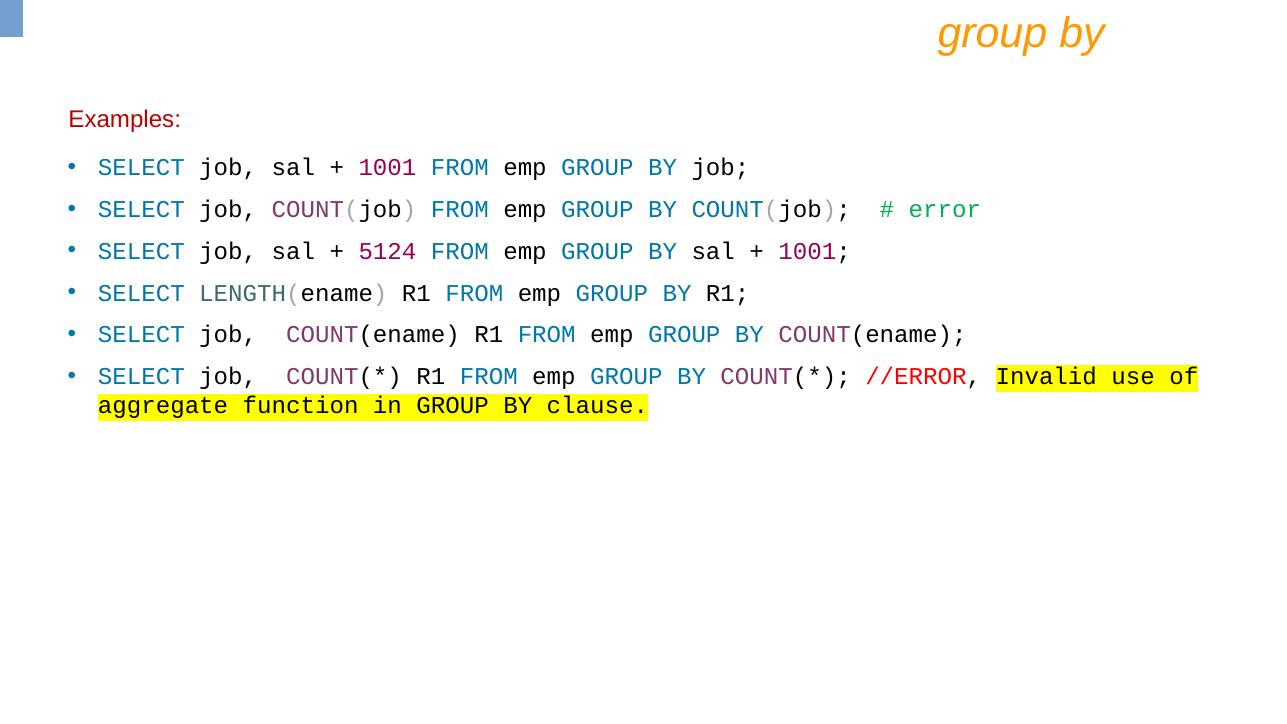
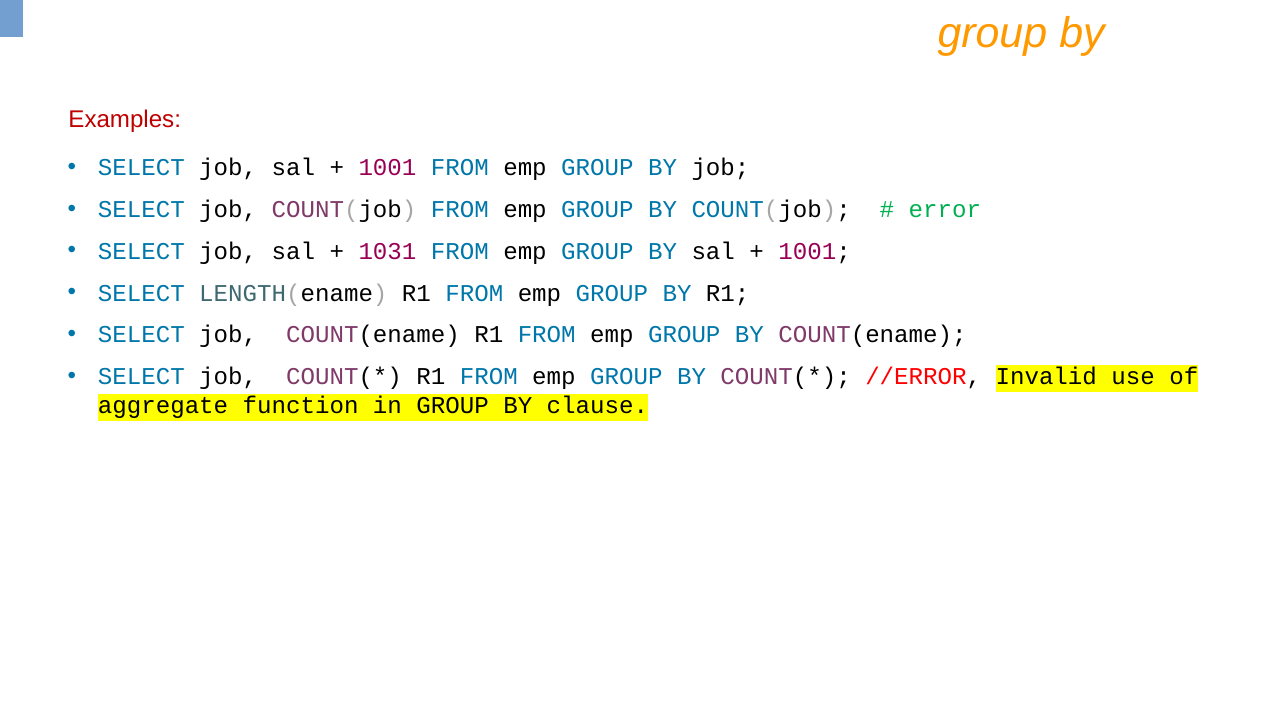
5124: 5124 -> 1031
